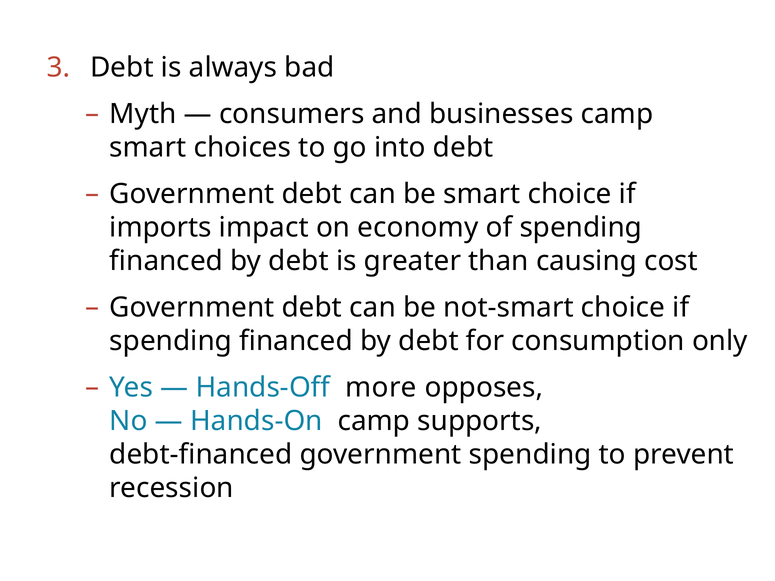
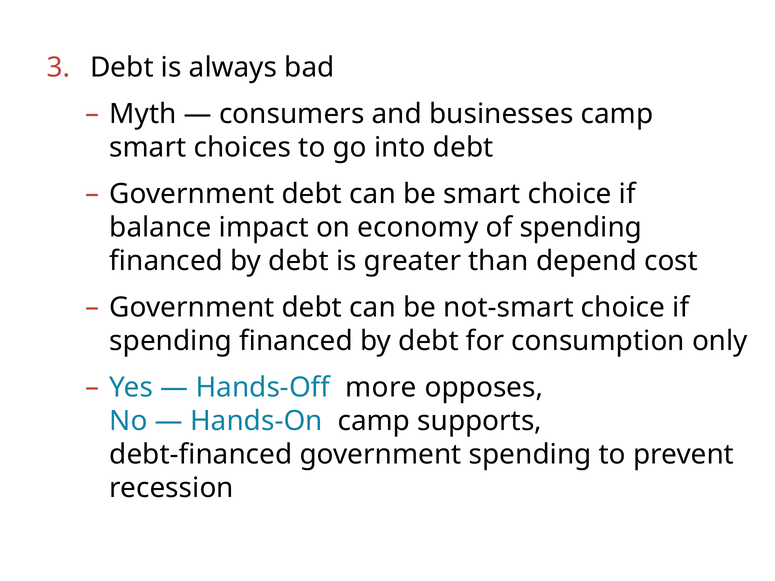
imports: imports -> balance
causing: causing -> depend
